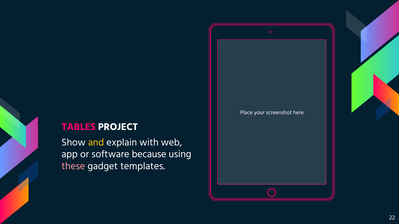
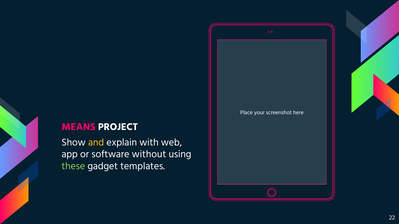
TABLES: TABLES -> MEANS
because: because -> without
these colour: pink -> light green
